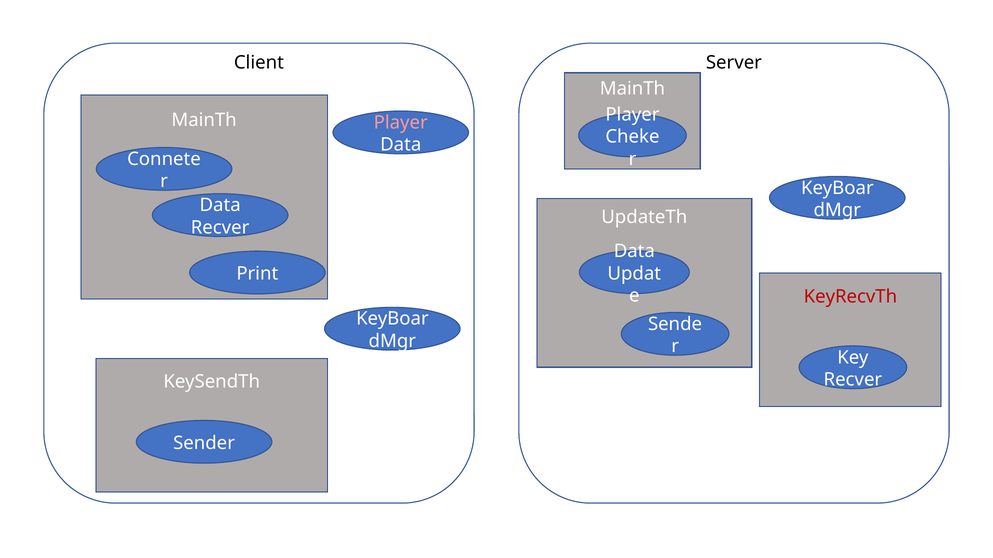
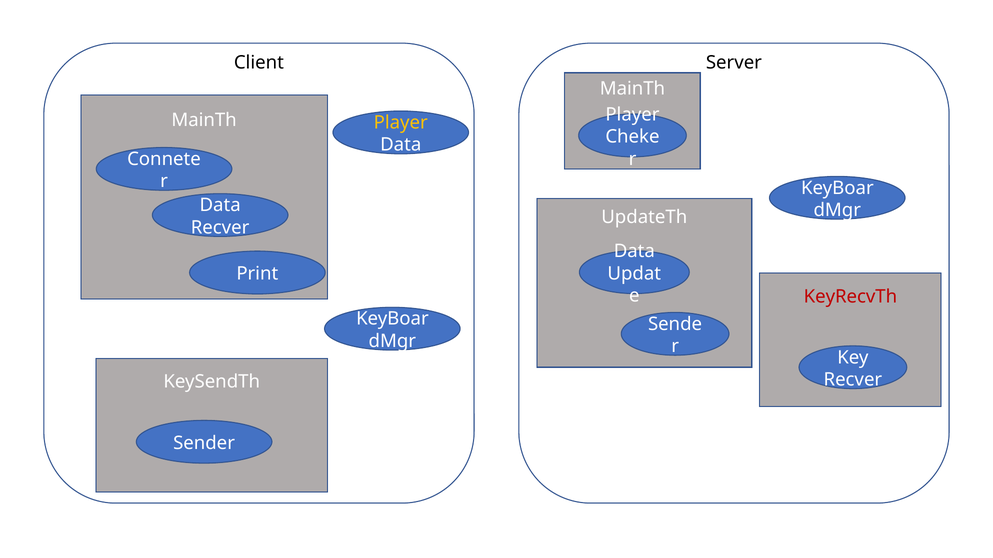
Player at (401, 123) colour: pink -> yellow
